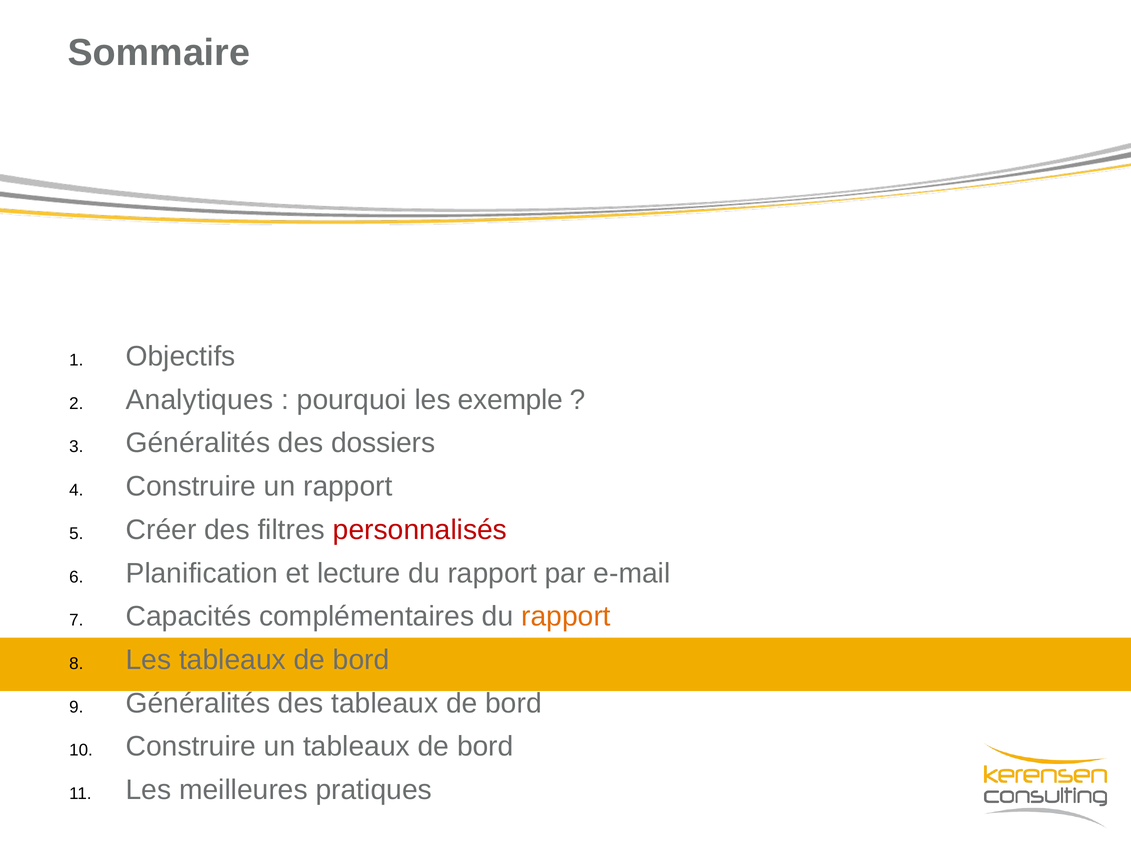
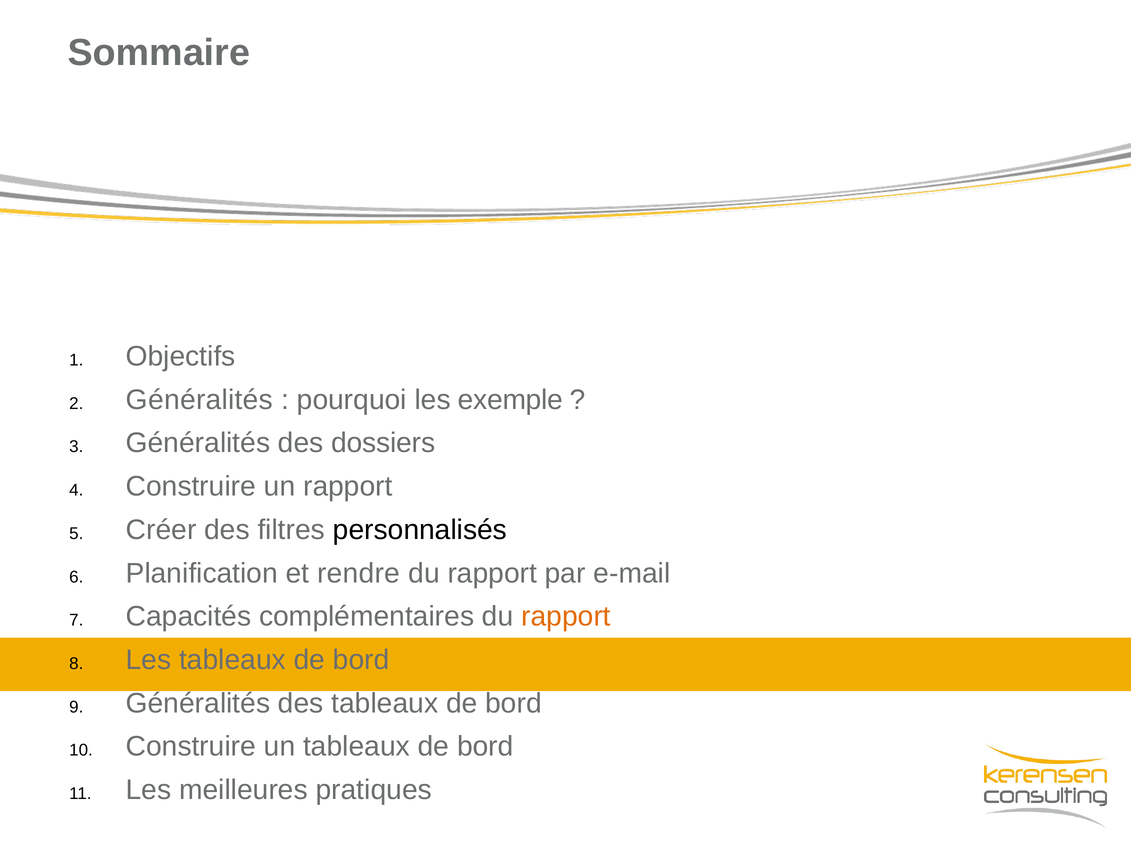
Analytiques at (199, 400): Analytiques -> Généralités
personnalisés colour: red -> black
lecture: lecture -> rendre
